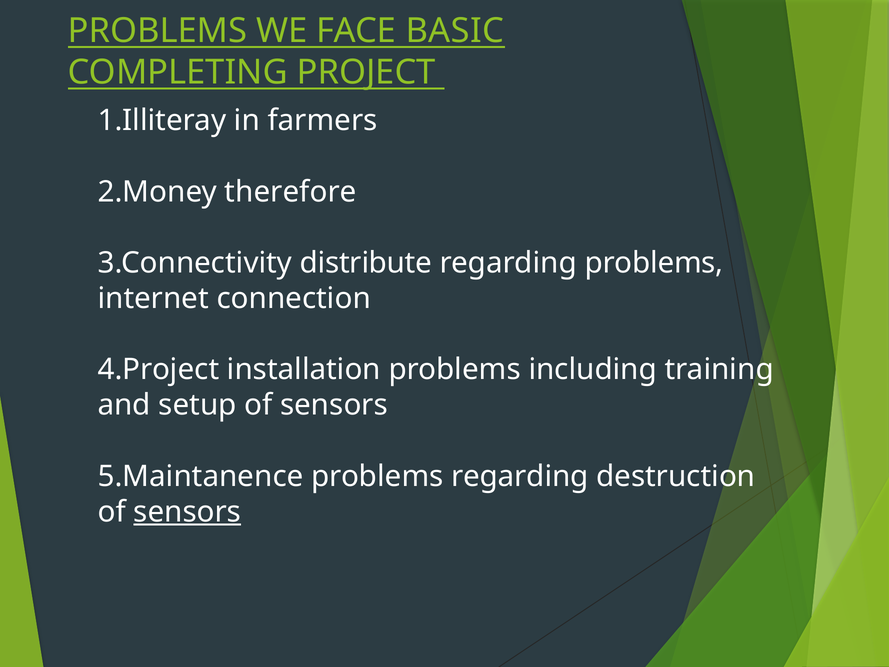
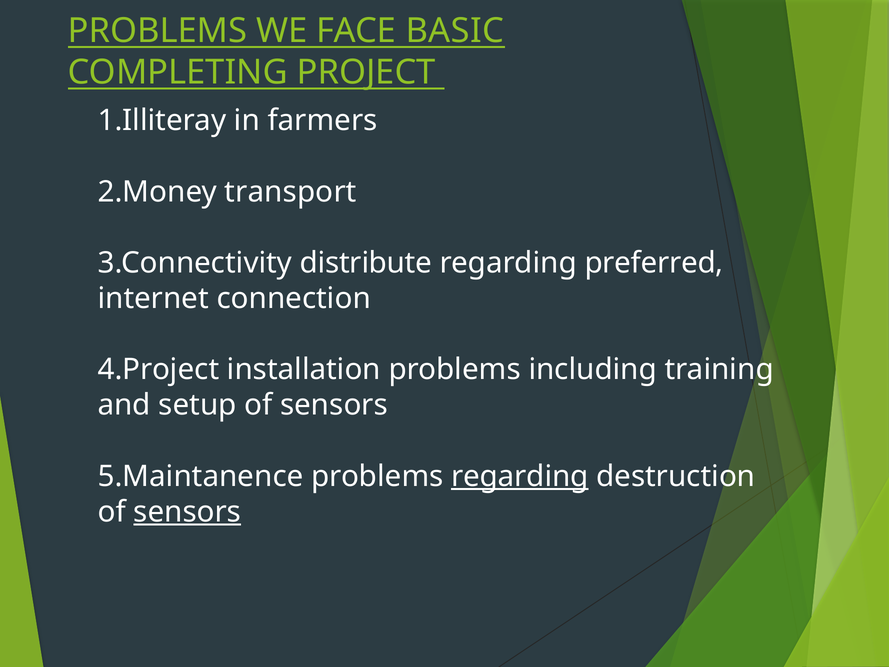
therefore: therefore -> transport
regarding problems: problems -> preferred
regarding at (520, 476) underline: none -> present
